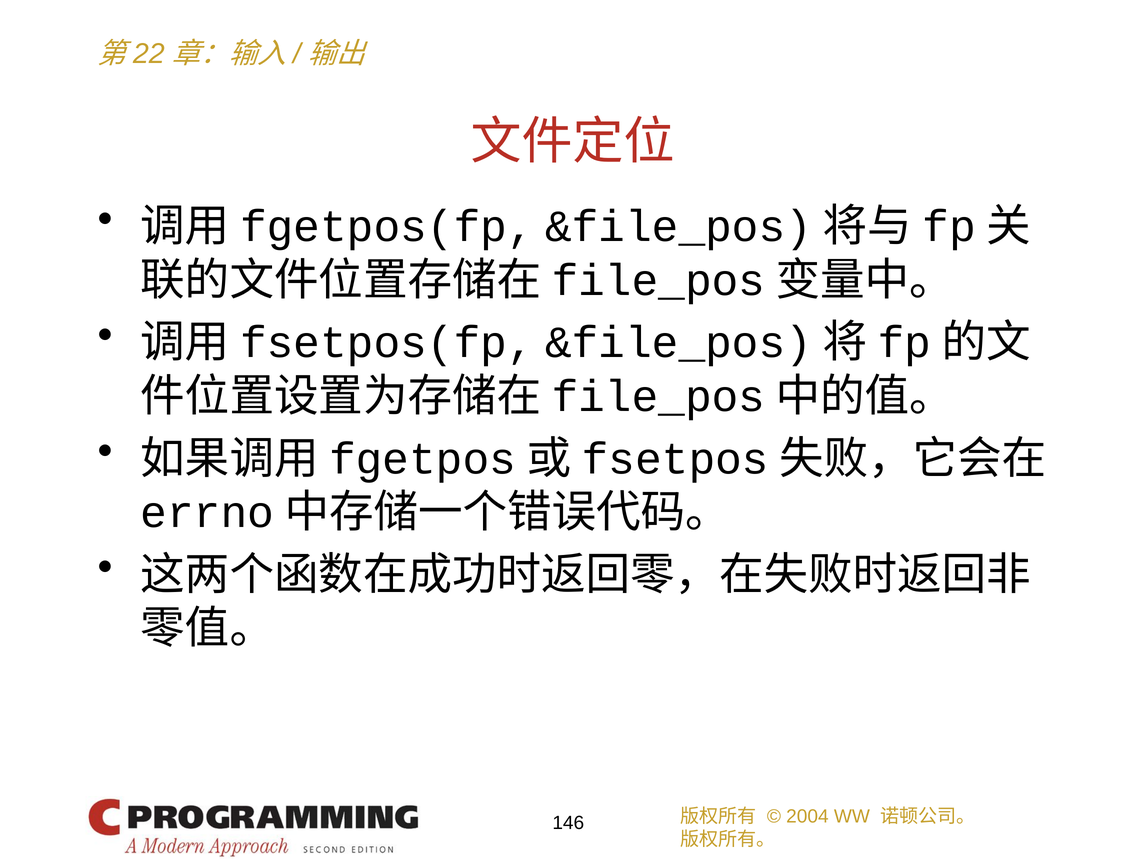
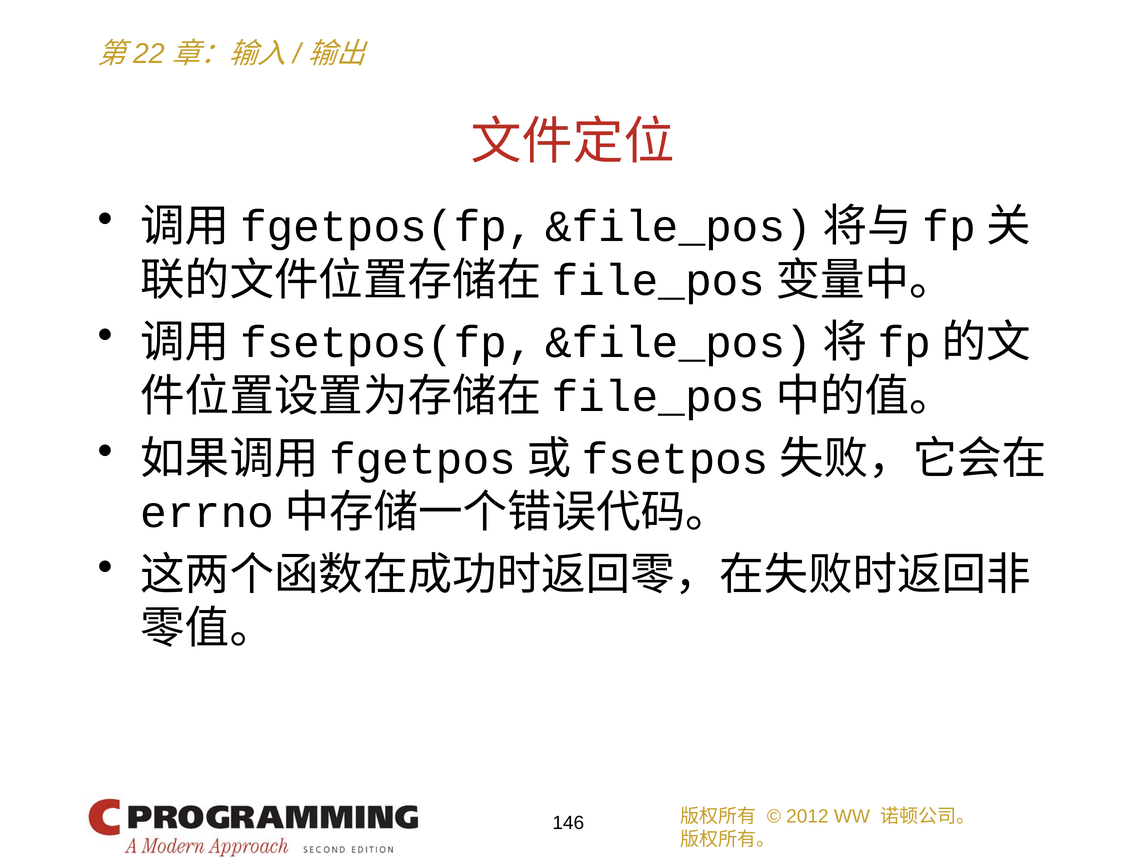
2004: 2004 -> 2012
